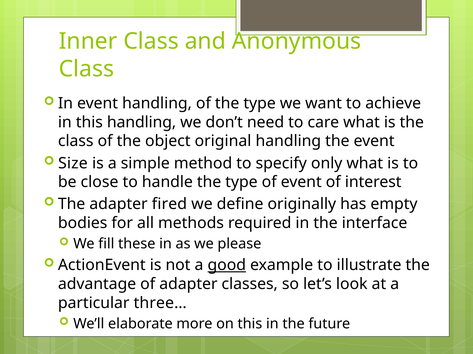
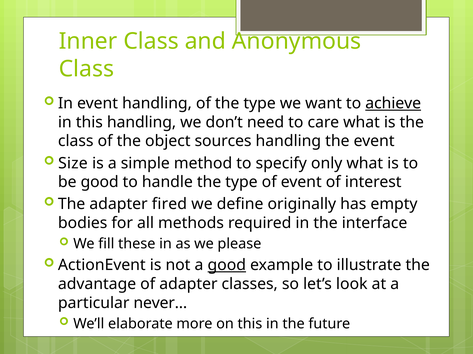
achieve underline: none -> present
original: original -> sources
be close: close -> good
three…: three… -> never…
